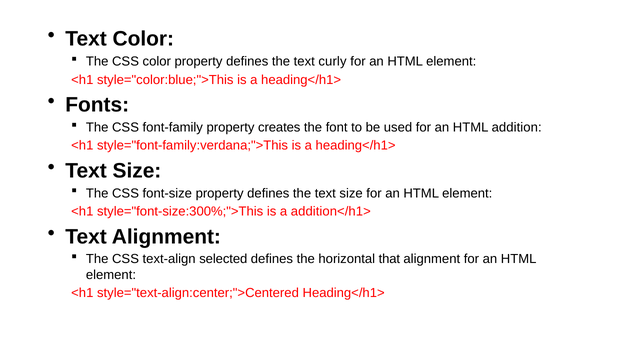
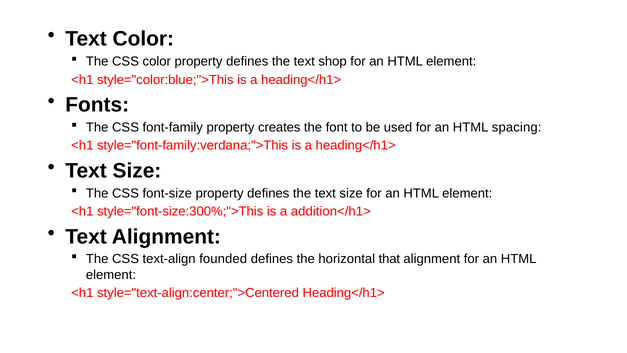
curly: curly -> shop
addition: addition -> spacing
selected: selected -> founded
